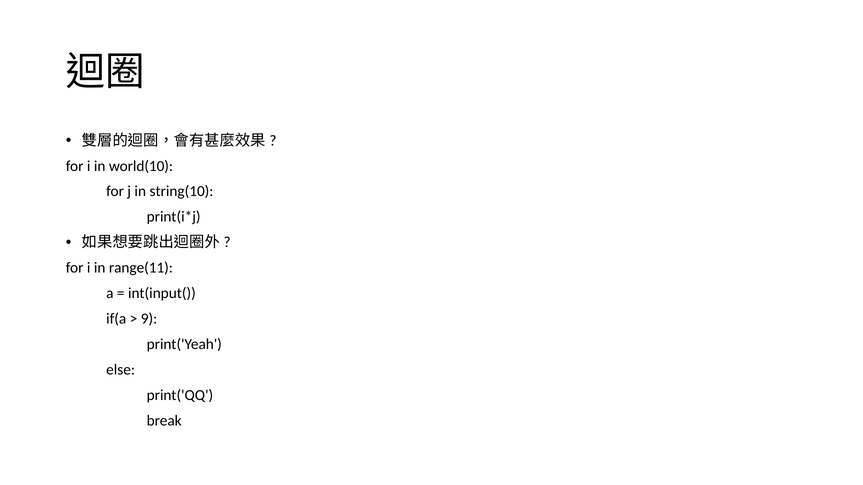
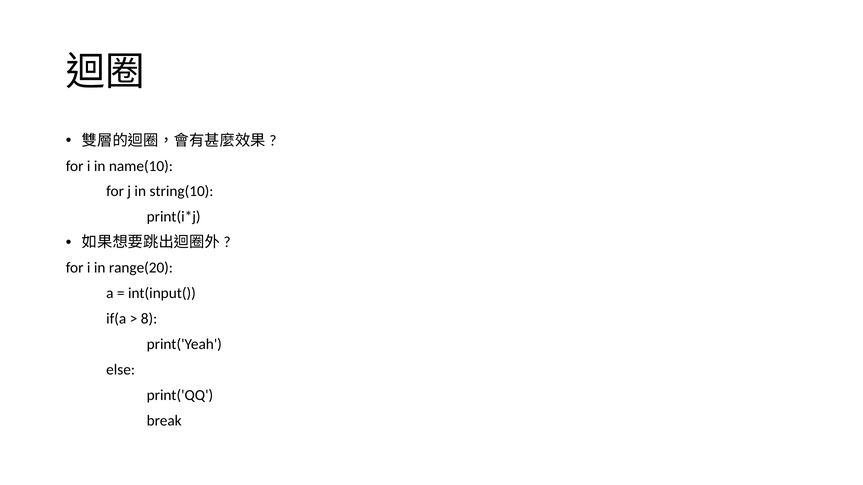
world(10: world(10 -> name(10
range(11: range(11 -> range(20
9: 9 -> 8
